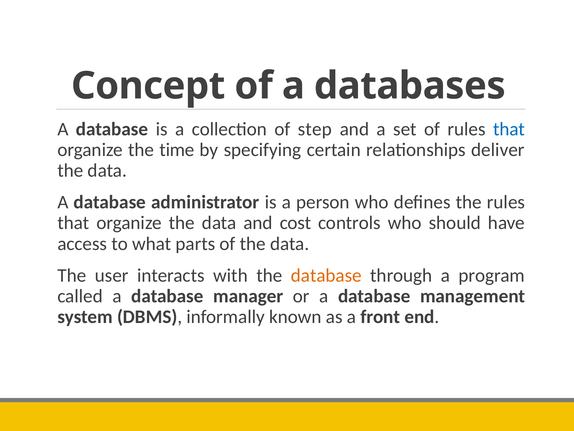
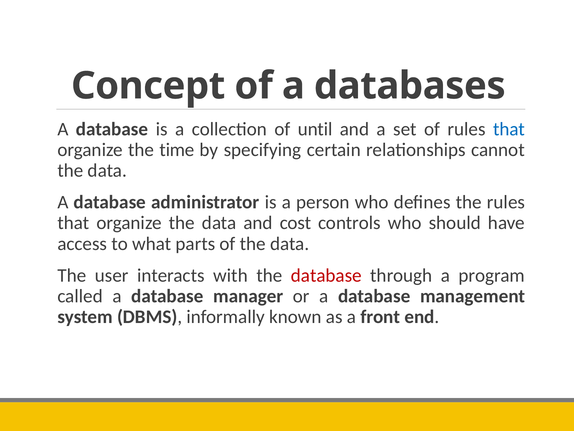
step: step -> until
deliver: deliver -> cannot
database at (326, 275) colour: orange -> red
